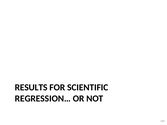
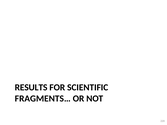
REGRESSION…: REGRESSION… -> FRAGMENTS…
